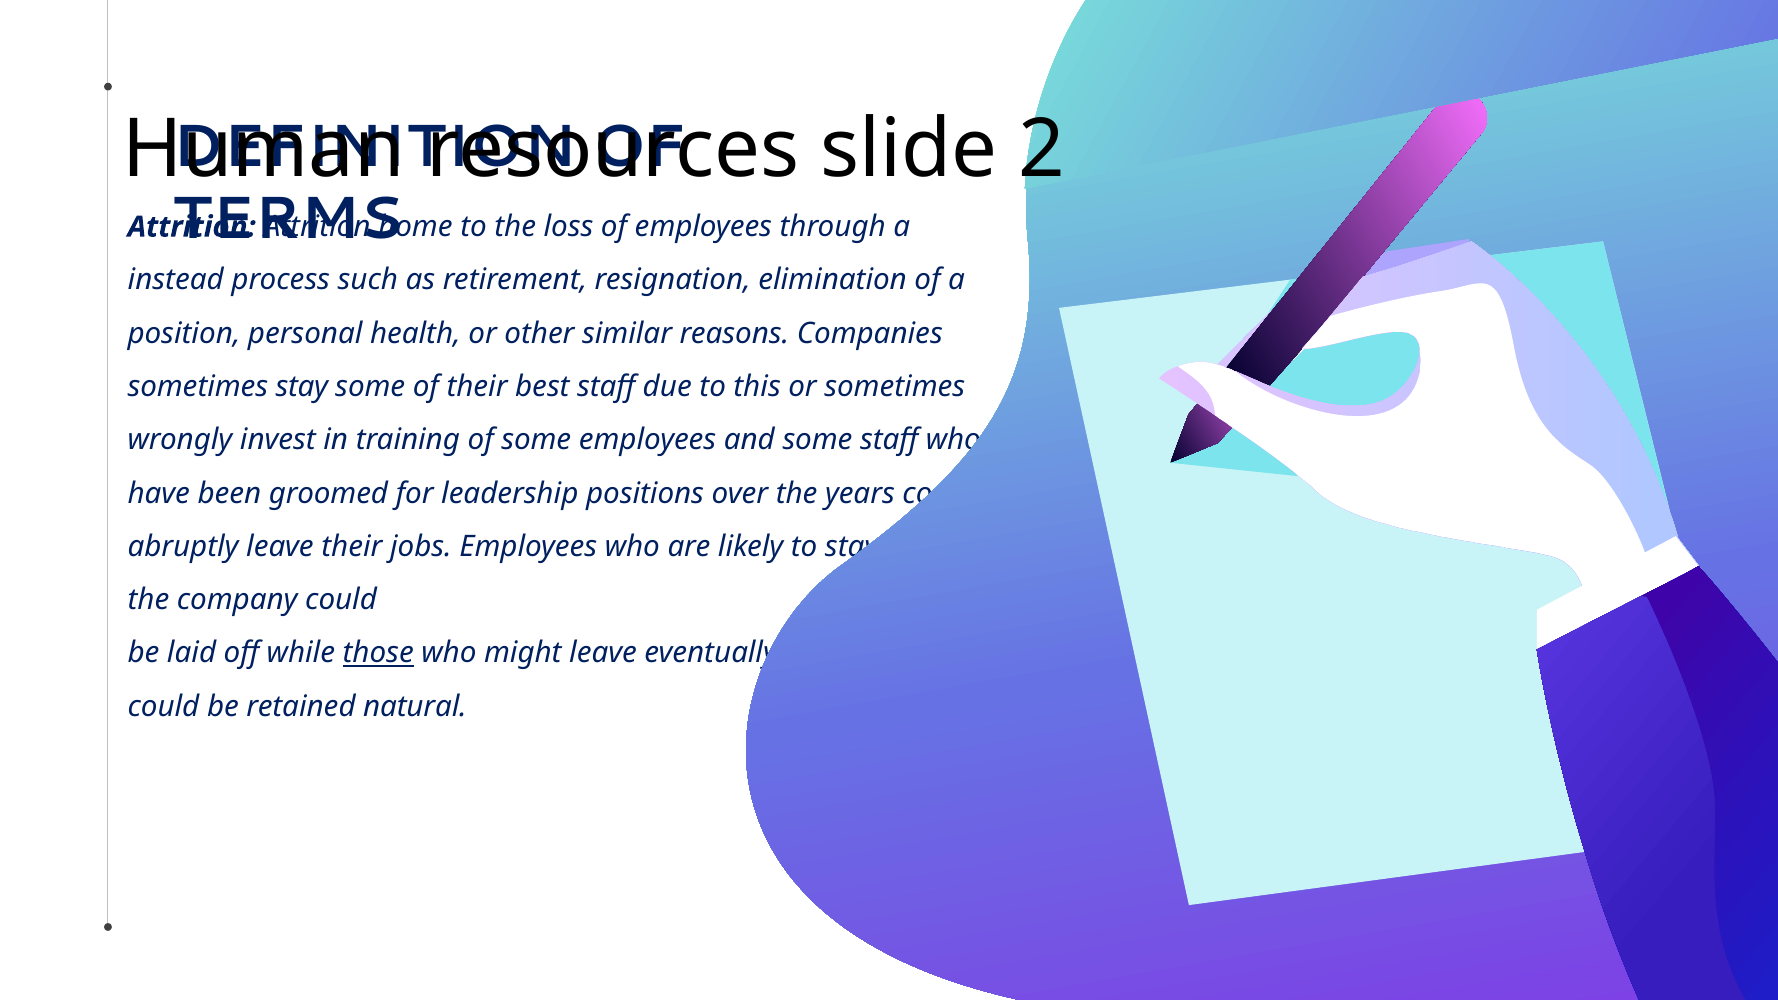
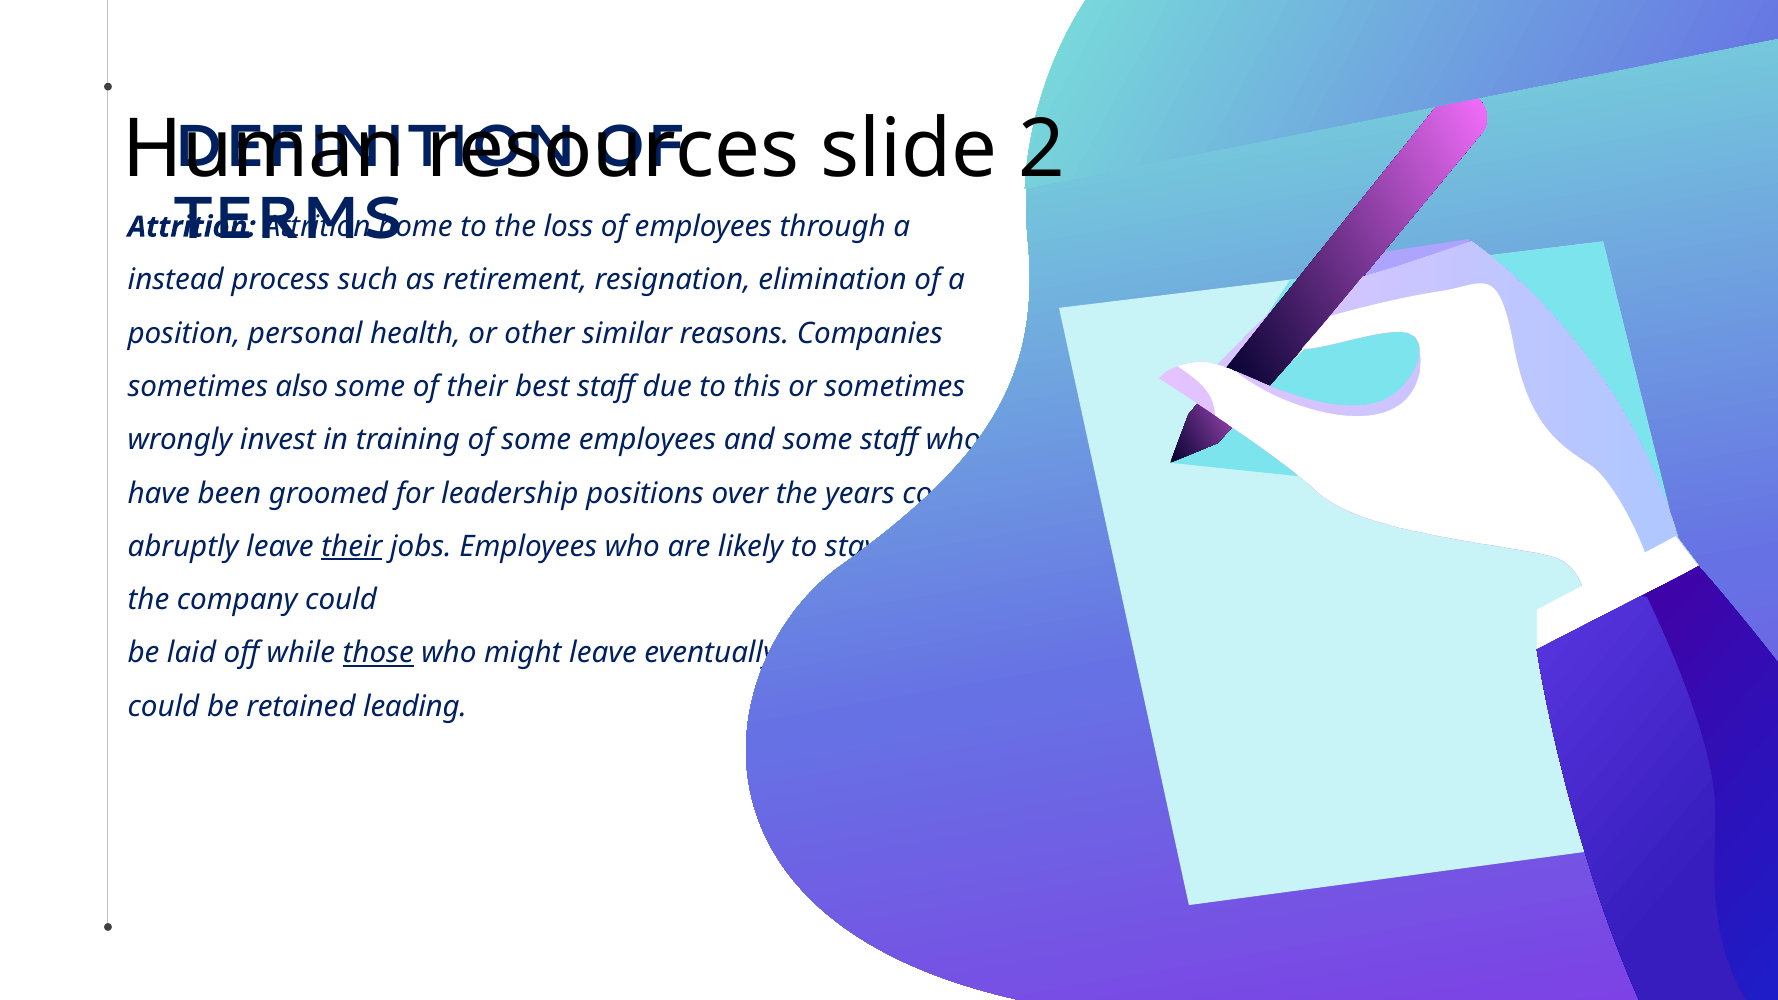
sometimes stay: stay -> also
their at (352, 547) underline: none -> present
natural: natural -> leading
